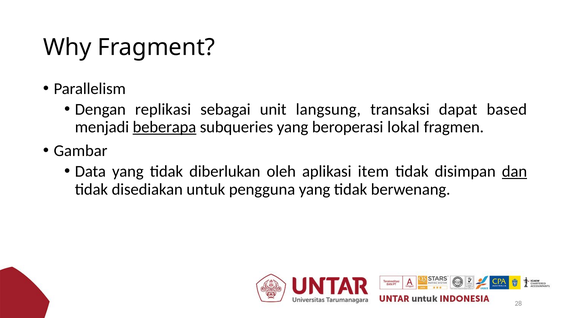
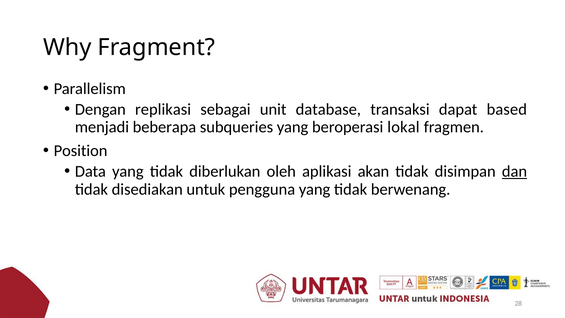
langsung: langsung -> database
beberapa underline: present -> none
Gambar: Gambar -> Position
item: item -> akan
